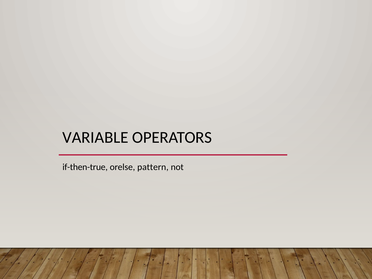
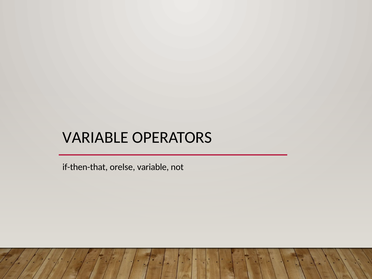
if-then-true: if-then-true -> if-then-that
orelse pattern: pattern -> variable
